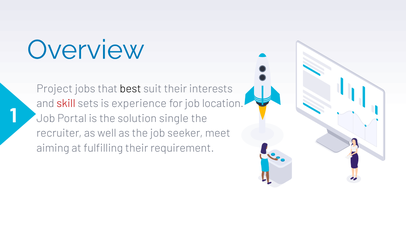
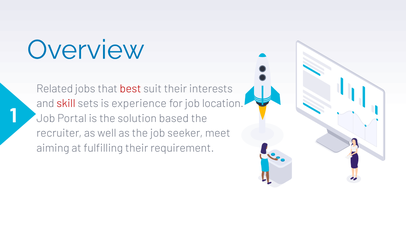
Project: Project -> Related
best colour: black -> red
single: single -> based
